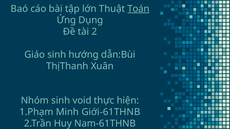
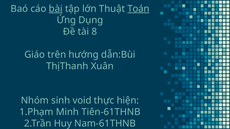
bài underline: none -> present
2: 2 -> 8
Giáo sinh: sinh -> trên
Giới-61THNB: Giới-61THNB -> Tiên-61THNB
